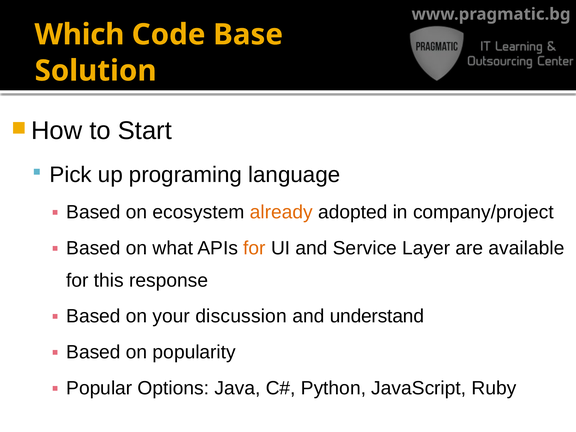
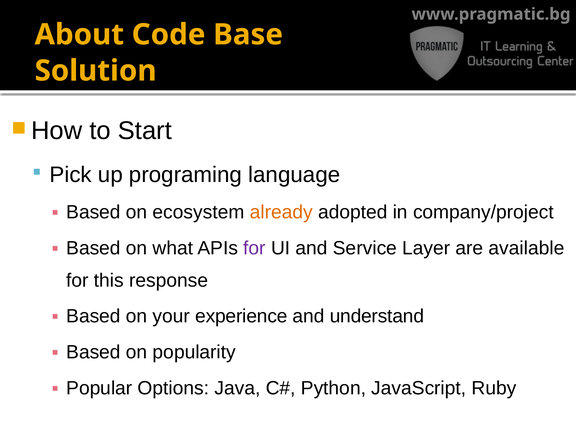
Which: Which -> About
for at (255, 248) colour: orange -> purple
discussion: discussion -> experience
